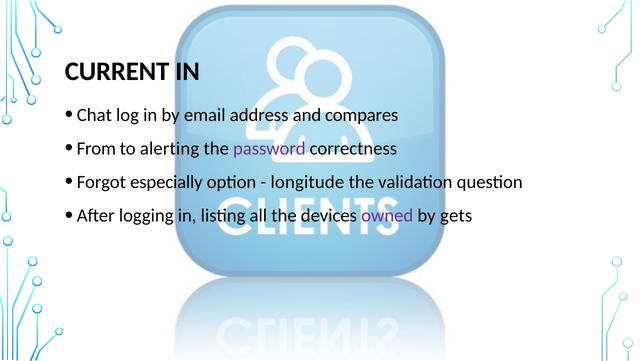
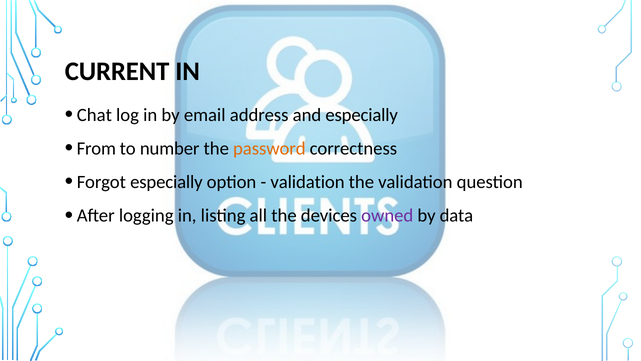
and compares: compares -> especially
alerting: alerting -> number
password colour: purple -> orange
longitude at (307, 182): longitude -> validation
gets: gets -> data
